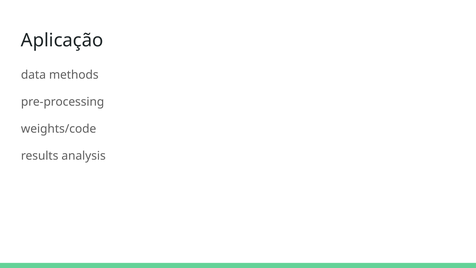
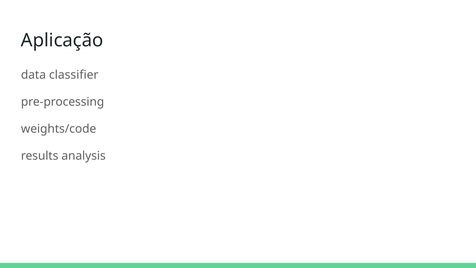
methods: methods -> classifier
